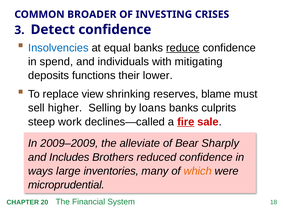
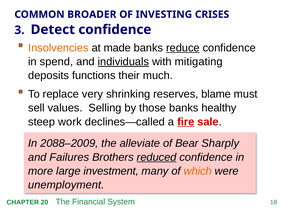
Insolvencies colour: blue -> orange
equal: equal -> made
individuals underline: none -> present
lower: lower -> much
view: view -> very
higher: higher -> values
loans: loans -> those
culprits: culprits -> healthy
2009–2009: 2009–2009 -> 2088–2009
Includes: Includes -> Failures
reduced underline: none -> present
ways: ways -> more
inventories: inventories -> investment
microprudential: microprudential -> unemployment
